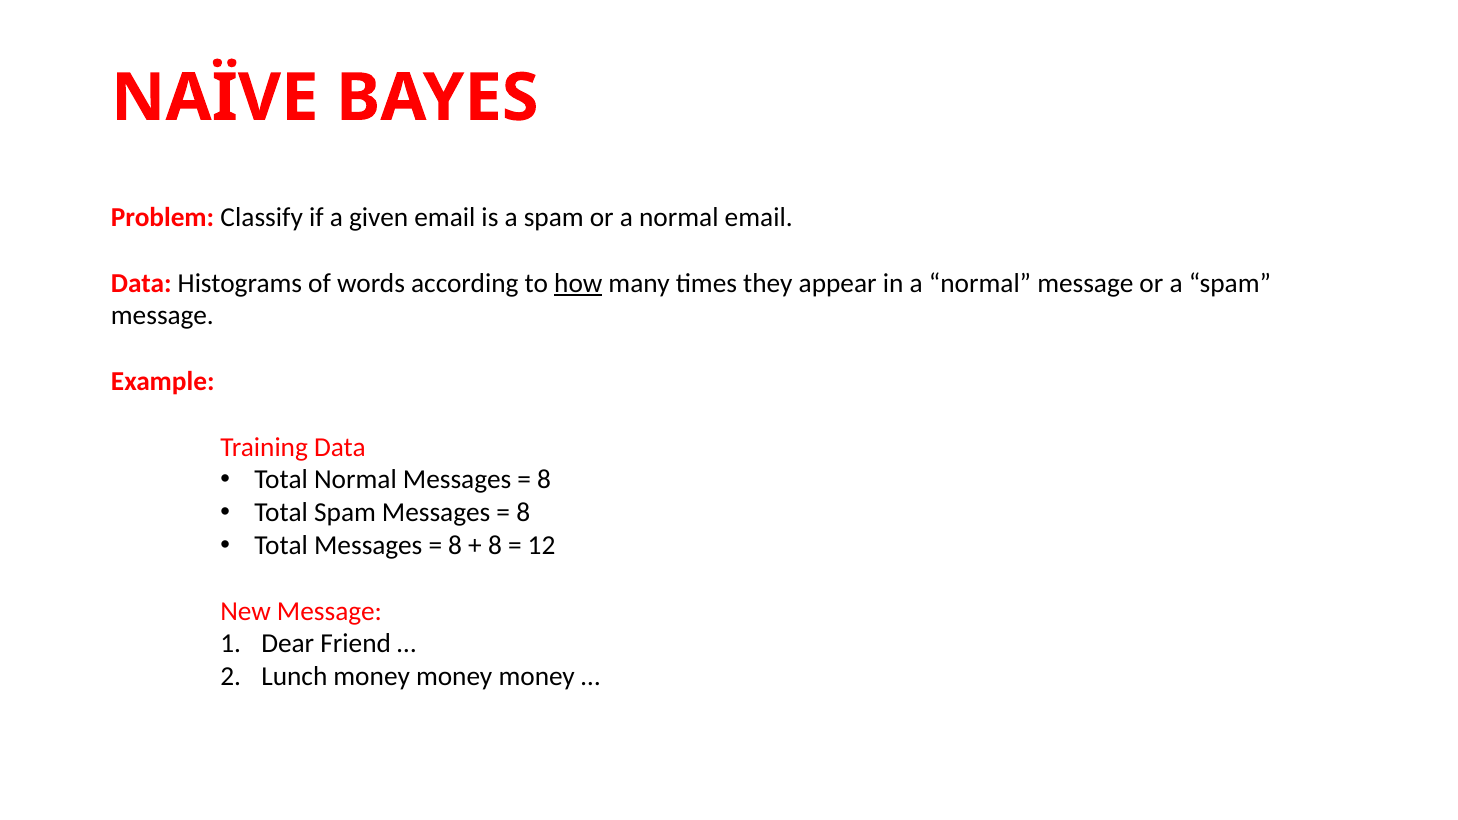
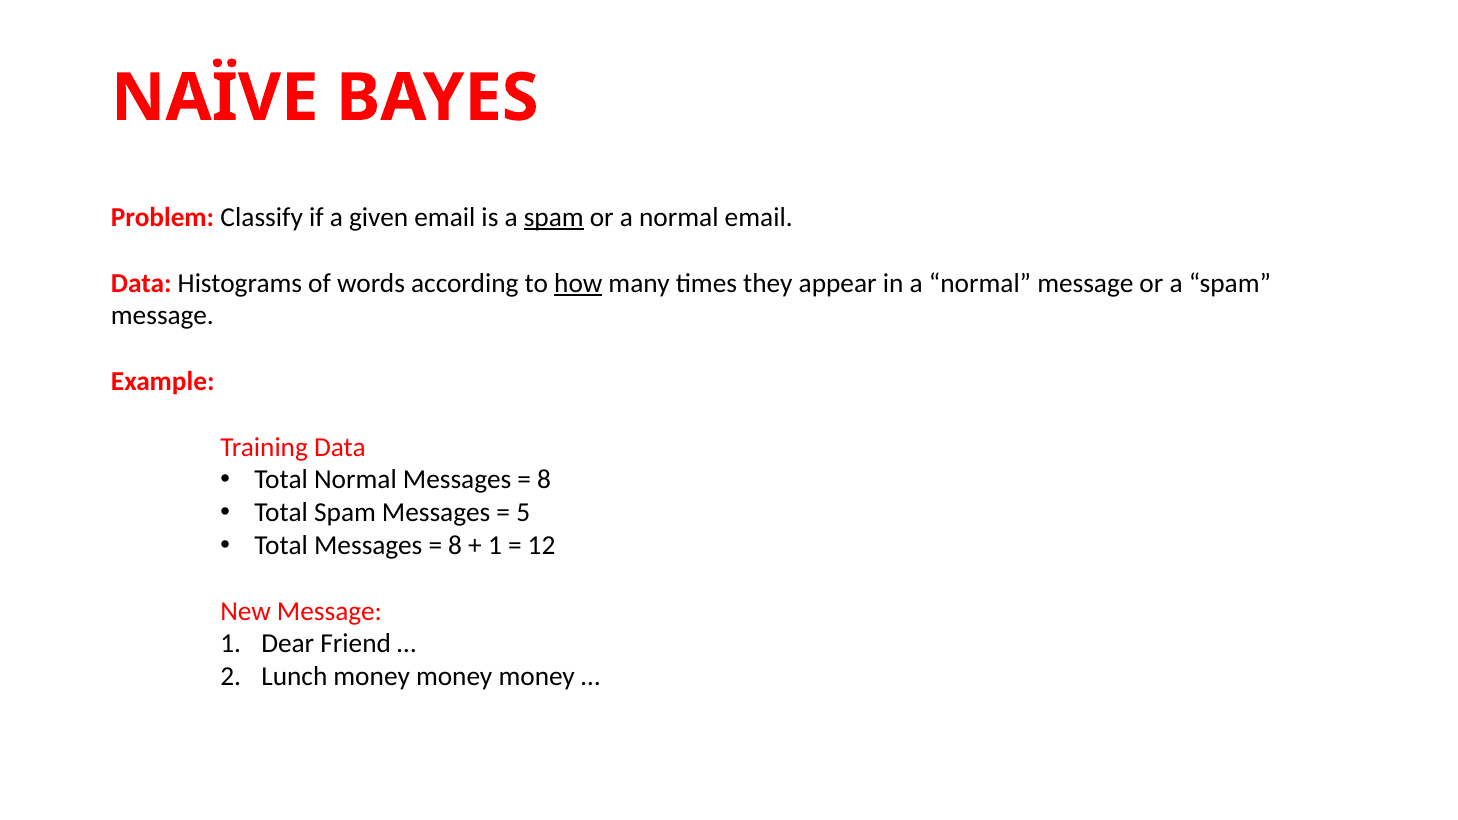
spam at (554, 218) underline: none -> present
8 at (523, 513): 8 -> 5
8 at (495, 546): 8 -> 1
